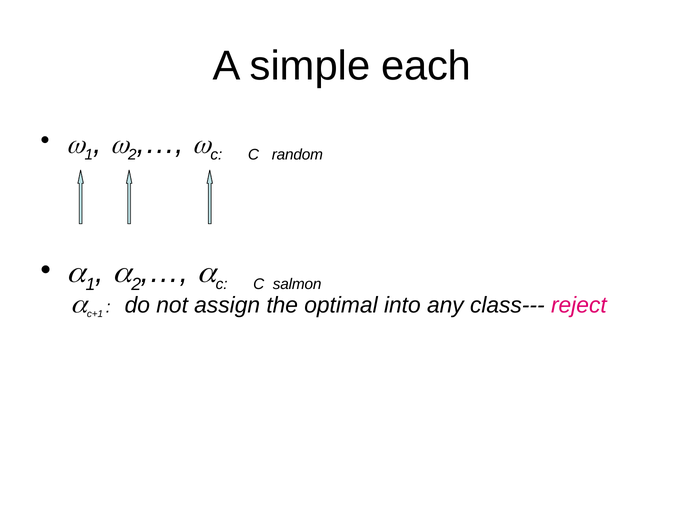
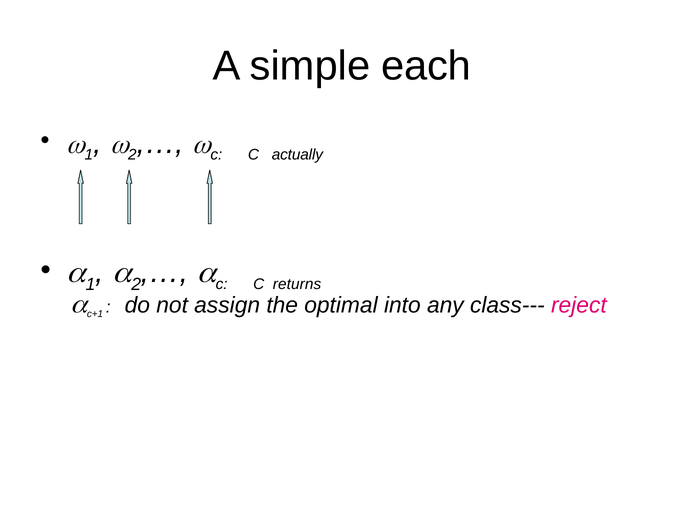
random: random -> actually
salmon: salmon -> returns
